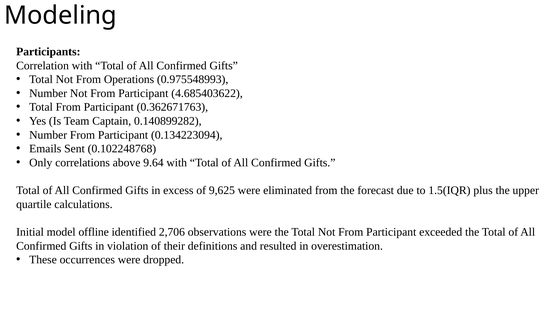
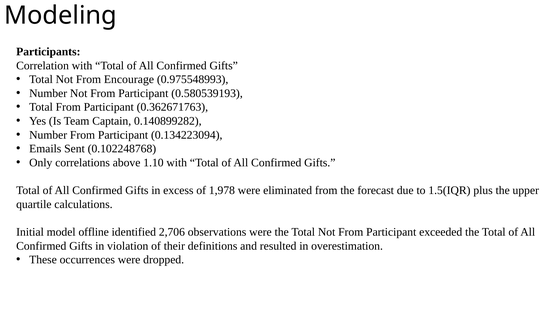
Operations: Operations -> Encourage
4.685403622: 4.685403622 -> 0.580539193
9.64: 9.64 -> 1.10
9,625: 9,625 -> 1,978
